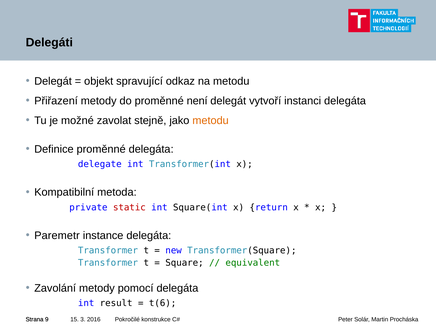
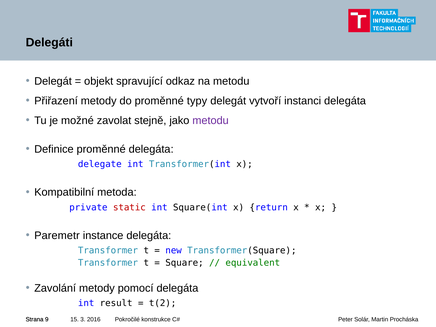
není: není -> typy
metodu at (211, 120) colour: orange -> purple
t(6: t(6 -> t(2
